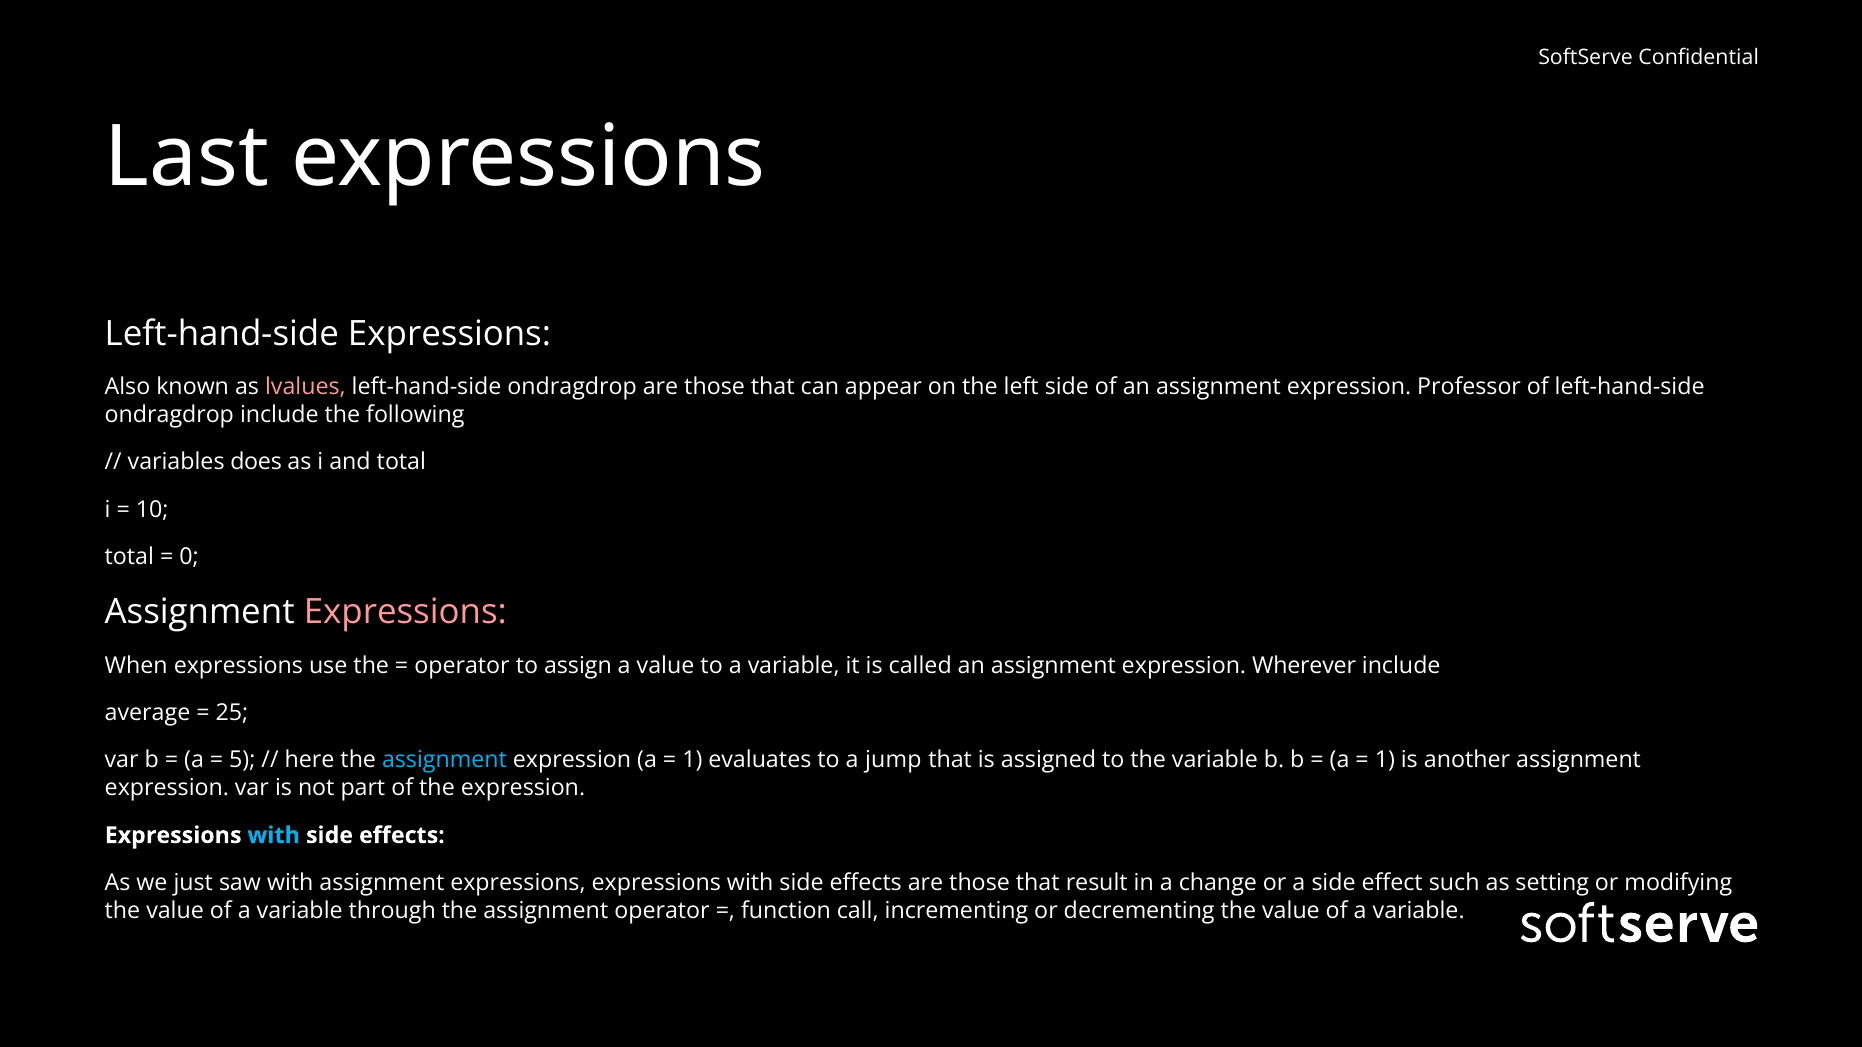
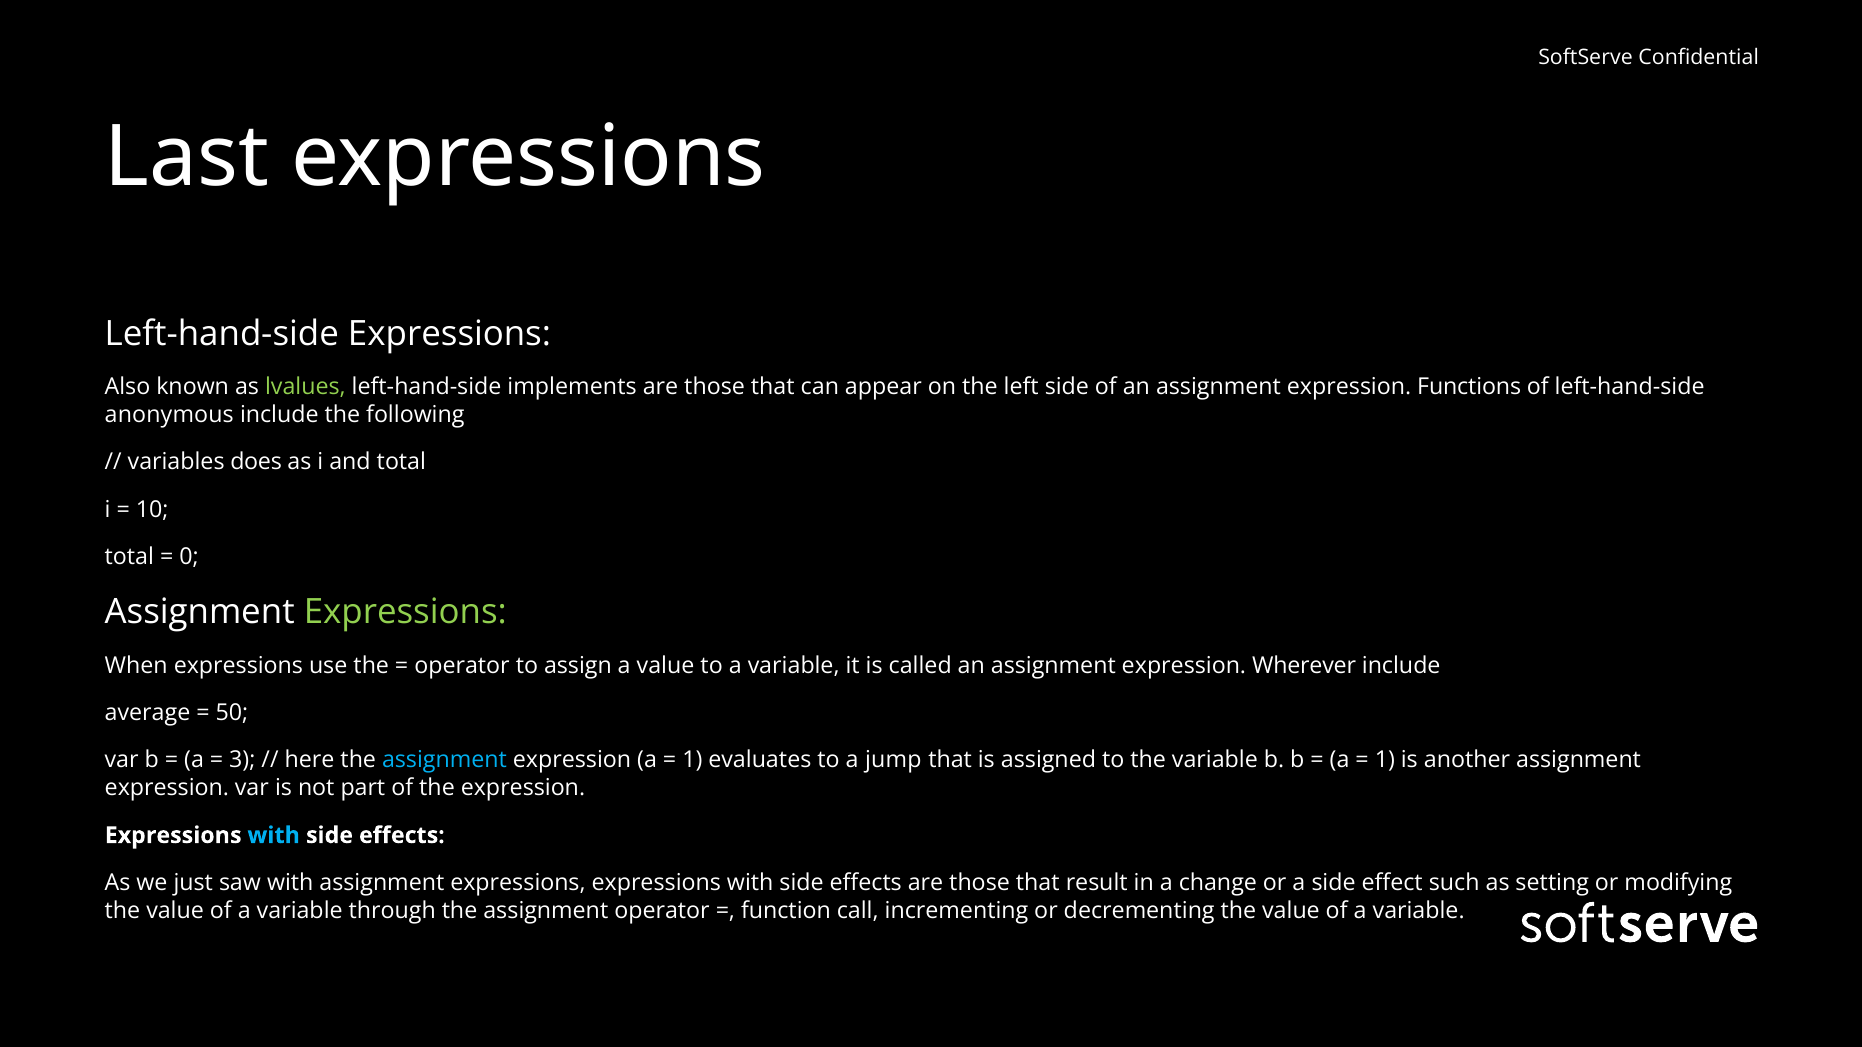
lvalues colour: pink -> light green
ondragdrop at (572, 387): ondragdrop -> implements
Professor: Professor -> Functions
ondragdrop at (169, 415): ondragdrop -> anonymous
Expressions at (405, 612) colour: pink -> light green
25: 25 -> 50
5: 5 -> 3
